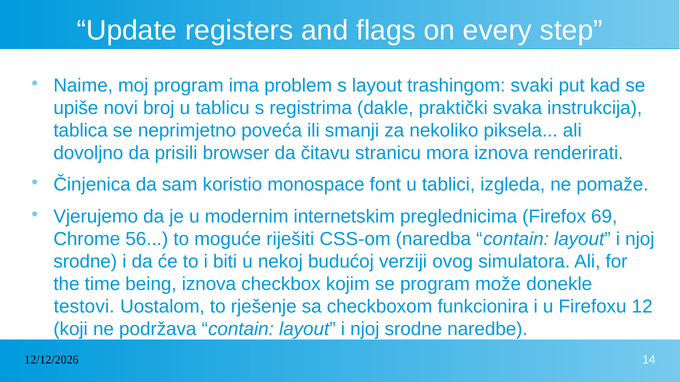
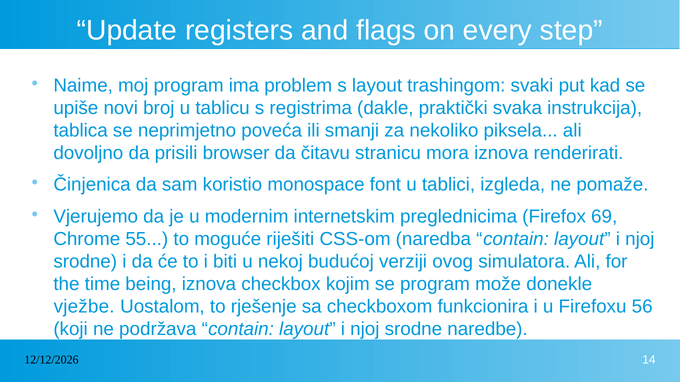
56: 56 -> 55
testovi: testovi -> vježbe
12: 12 -> 56
